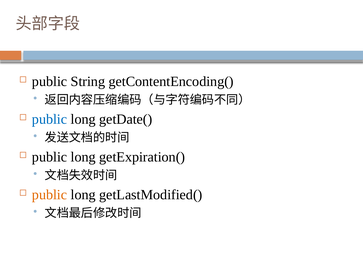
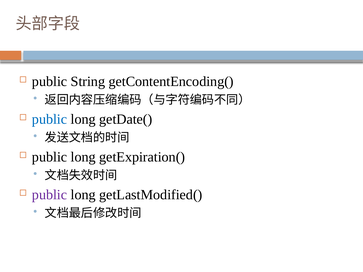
public at (50, 195) colour: orange -> purple
